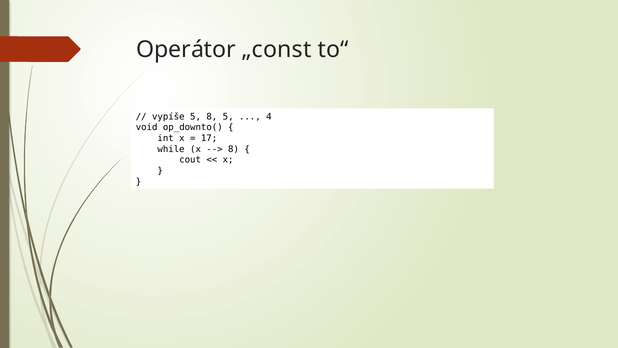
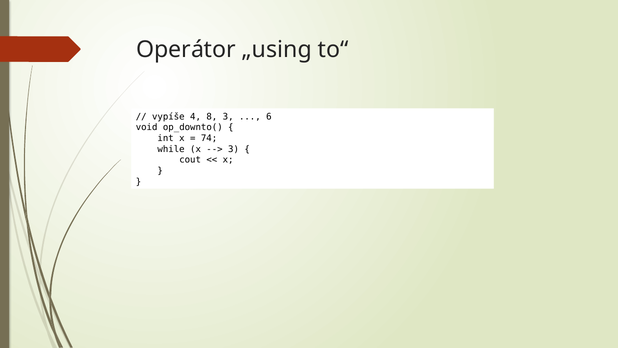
„const: „const -> „using
vypíše 5: 5 -> 4
8 5: 5 -> 3
4: 4 -> 6
17: 17 -> 74
8 at (234, 149): 8 -> 3
